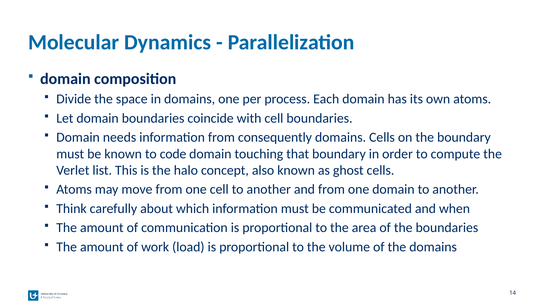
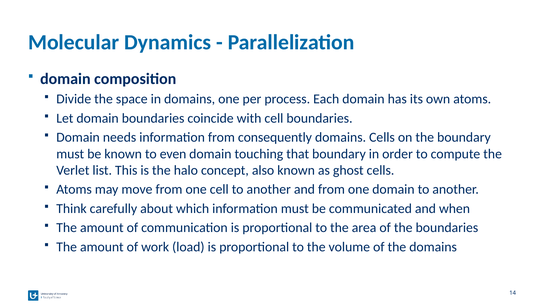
code: code -> even
